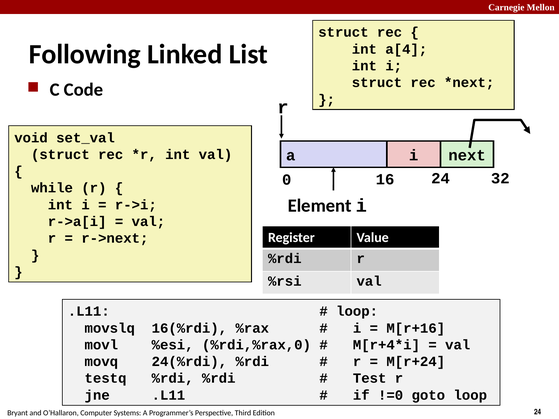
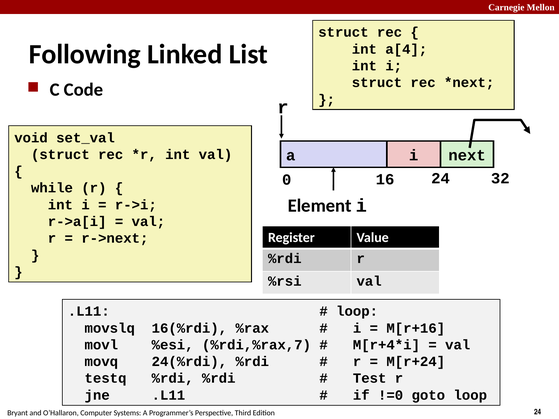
%rdi,%rax,0: %rdi,%rax,0 -> %rdi,%rax,7
